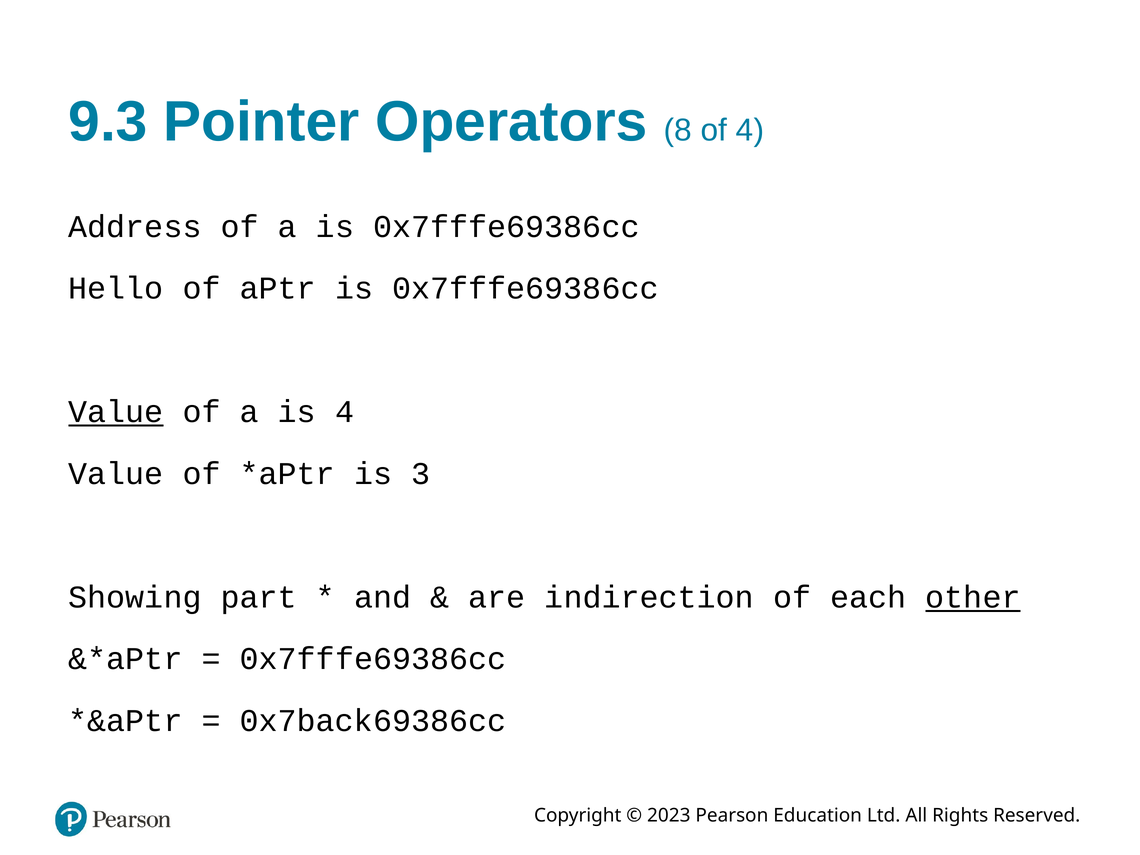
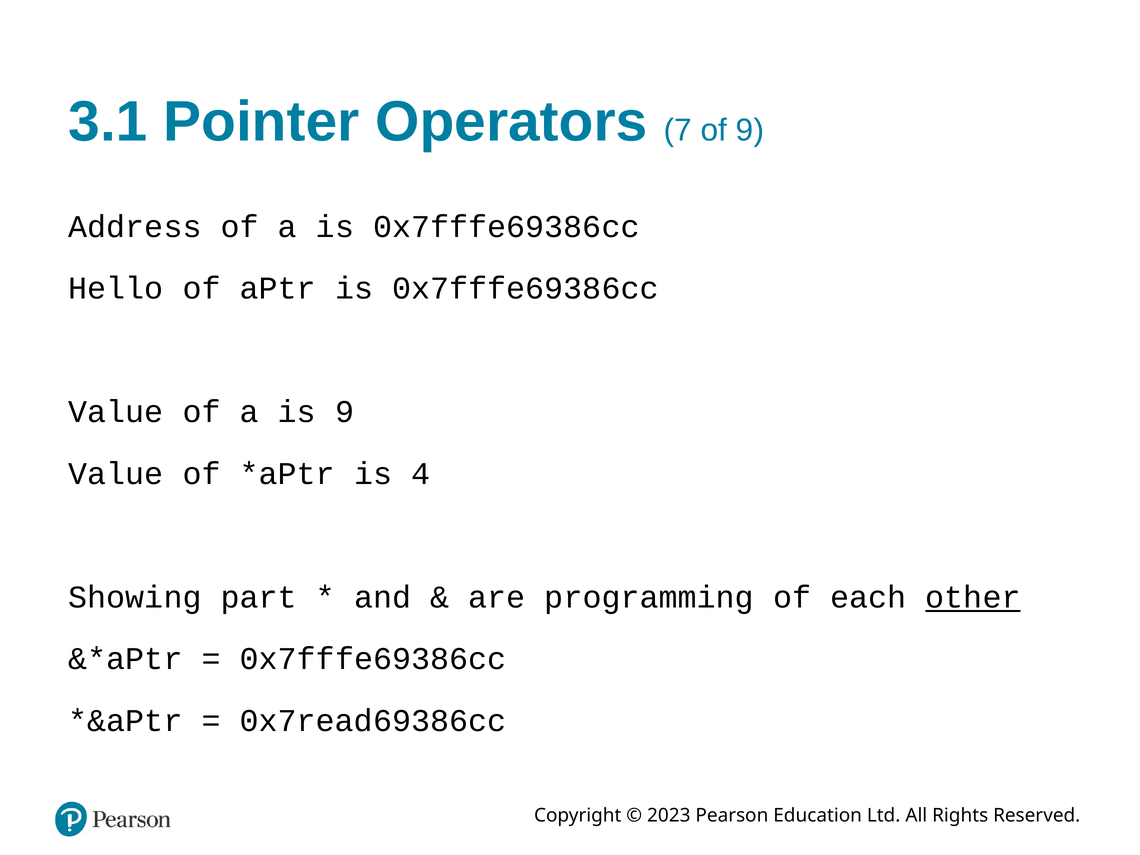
9.3: 9.3 -> 3.1
8: 8 -> 7
of 4: 4 -> 9
Value at (116, 412) underline: present -> none
is 4: 4 -> 9
3: 3 -> 4
indirection: indirection -> programming
0x7back69386cc: 0x7back69386cc -> 0x7read69386cc
